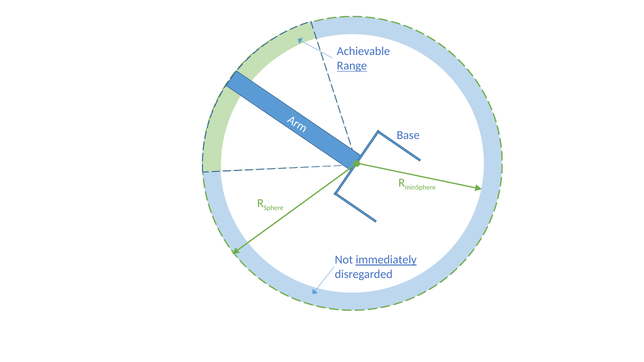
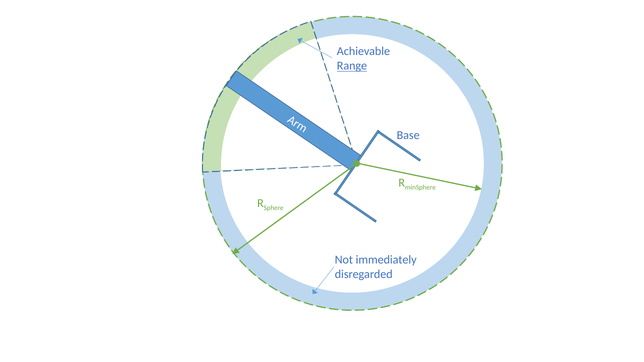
immediately underline: present -> none
